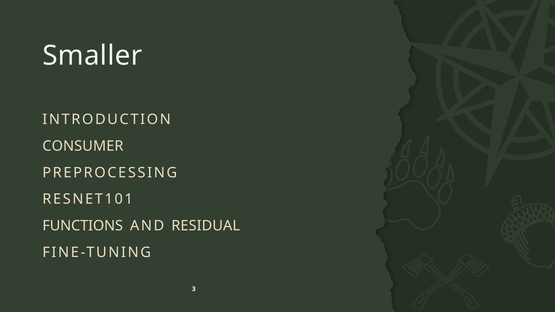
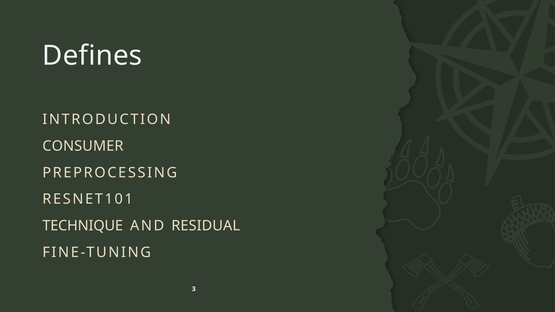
Smaller: Smaller -> Defines
FUNCTIONS: FUNCTIONS -> TECHNIQUE
